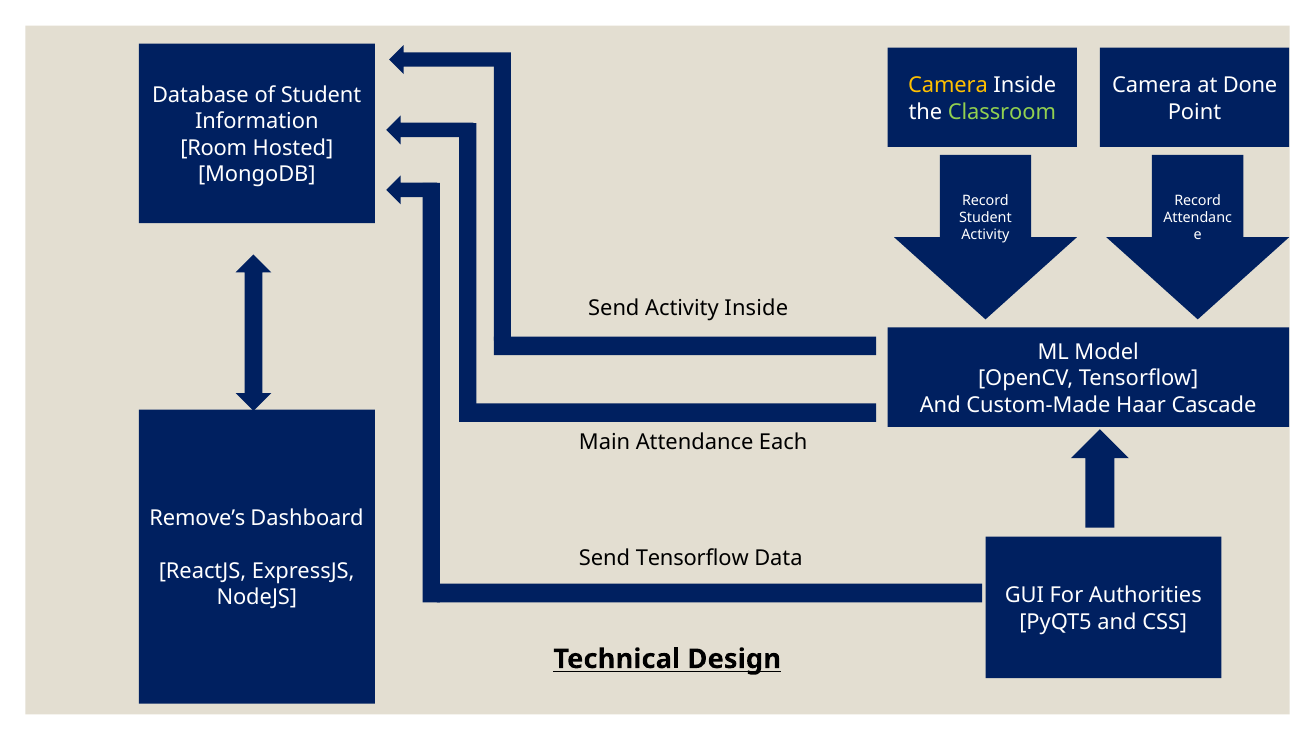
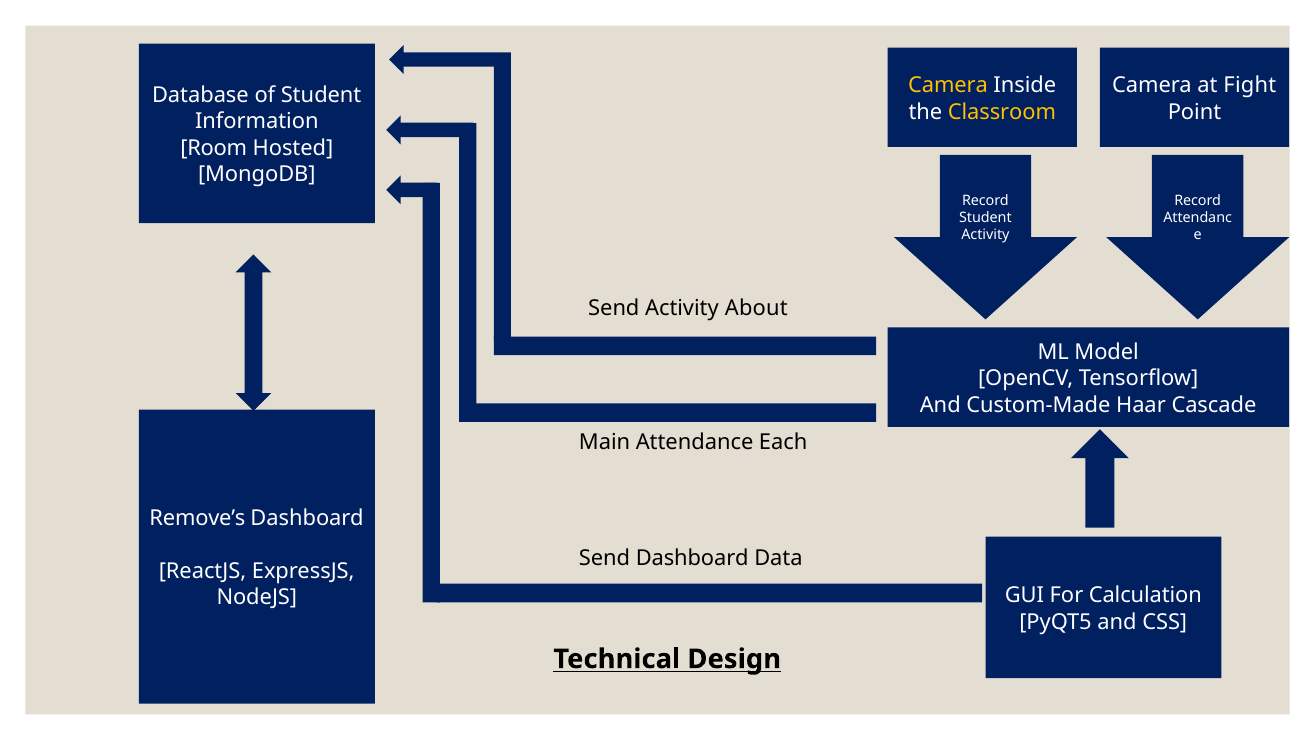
Done: Done -> Fight
Classroom colour: light green -> yellow
Activity Inside: Inside -> About
Send Tensorflow: Tensorflow -> Dashboard
Authorities: Authorities -> Calculation
